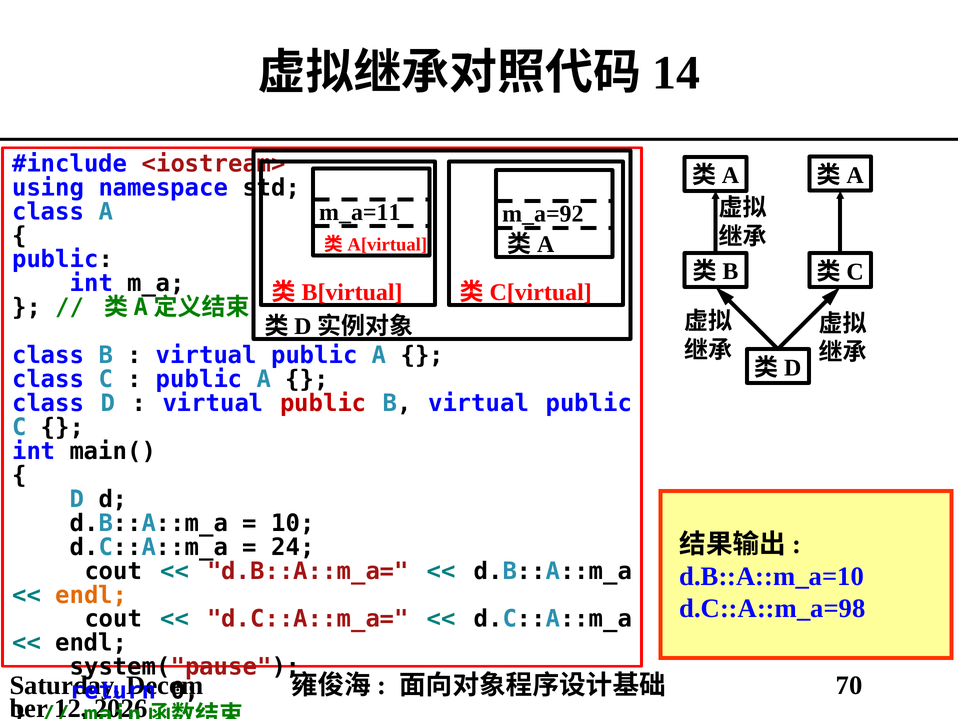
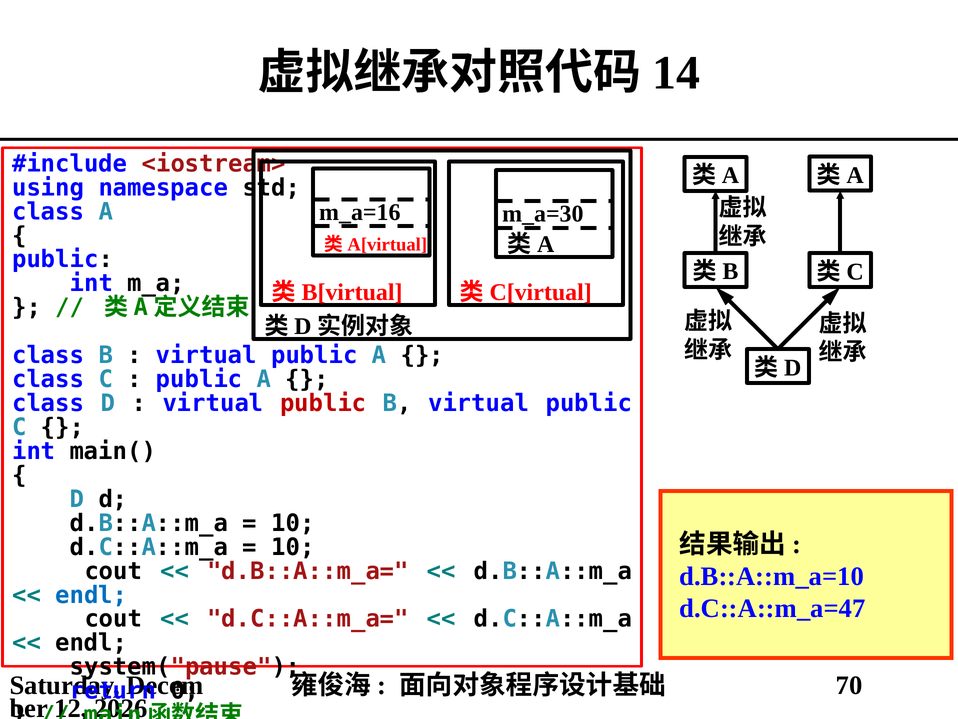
m_a=11: m_a=11 -> m_a=16
m_a=92: m_a=92 -> m_a=30
24 at (293, 547): 24 -> 10
endl at (91, 595) colour: orange -> blue
d.C::A::m_a=98: d.C::A::m_a=98 -> d.C::A::m_a=47
